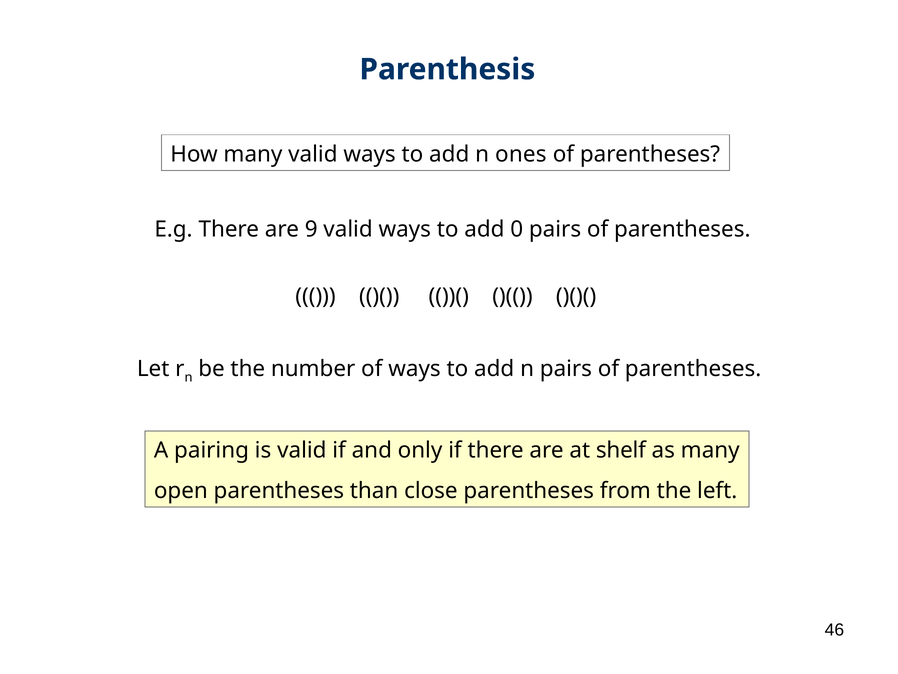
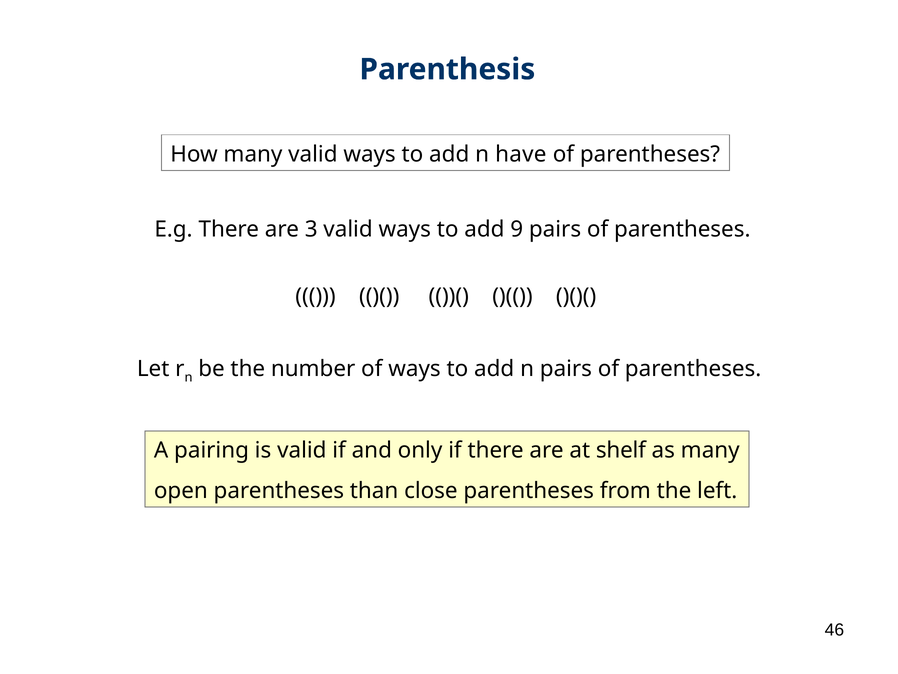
ones: ones -> have
9: 9 -> 3
0: 0 -> 9
